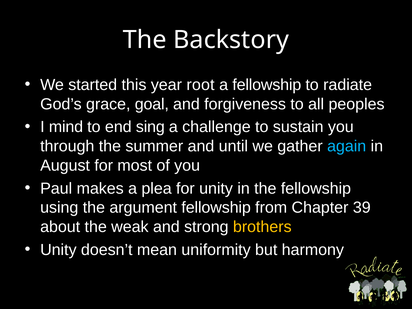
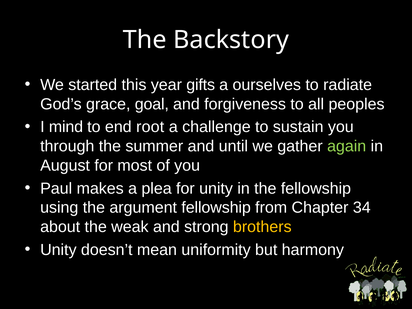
root: root -> gifts
a fellowship: fellowship -> ourselves
sing: sing -> root
again colour: light blue -> light green
39: 39 -> 34
